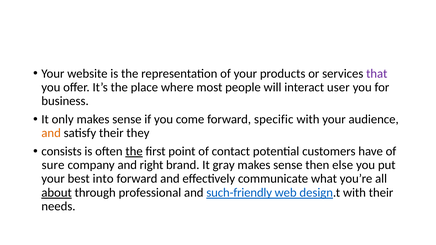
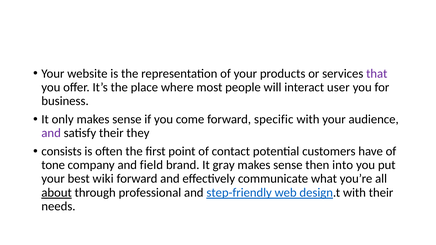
and at (51, 133) colour: orange -> purple
the at (134, 151) underline: present -> none
sure: sure -> tone
right: right -> field
else: else -> into
into: into -> wiki
such-friendly: such-friendly -> step-friendly
